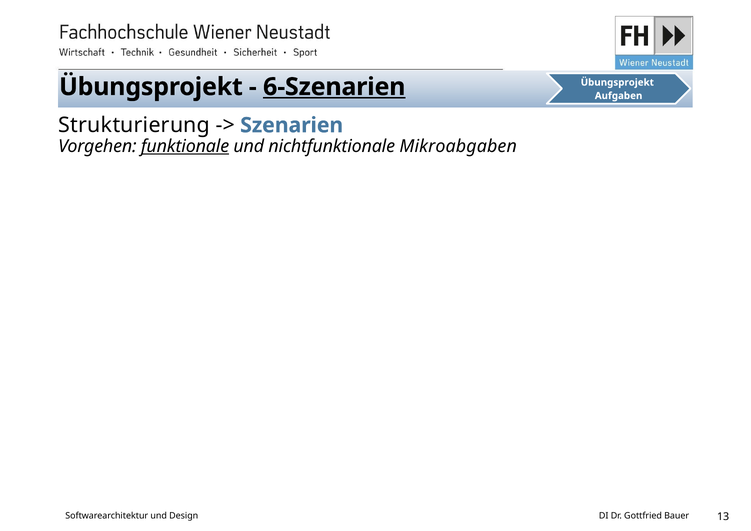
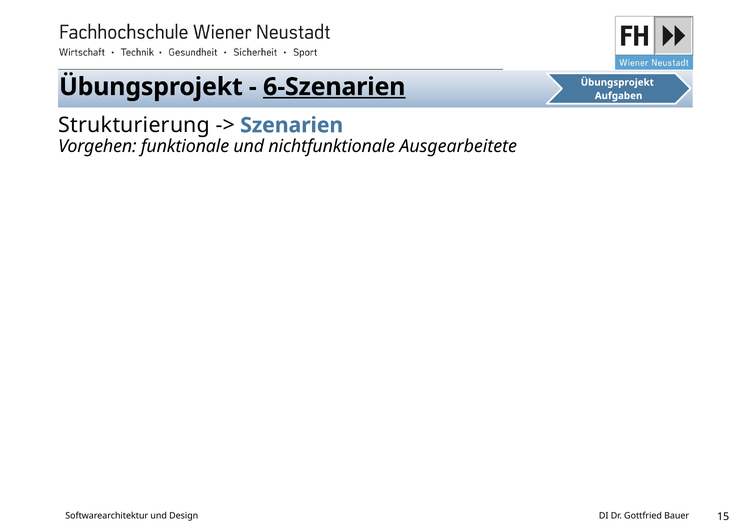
funktionale underline: present -> none
Mikroabgaben: Mikroabgaben -> Ausgearbeitete
13: 13 -> 15
